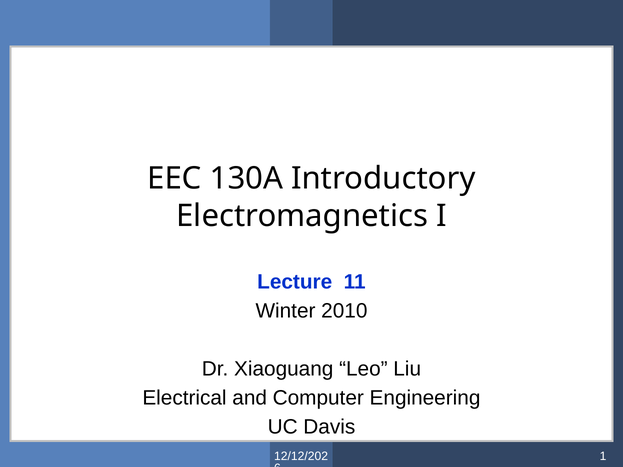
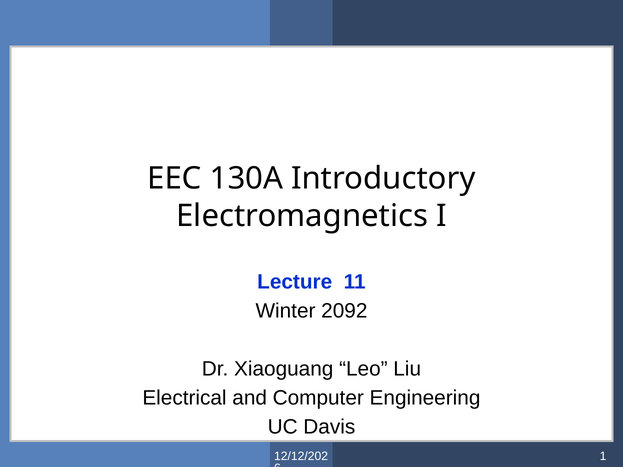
2010: 2010 -> 2092
